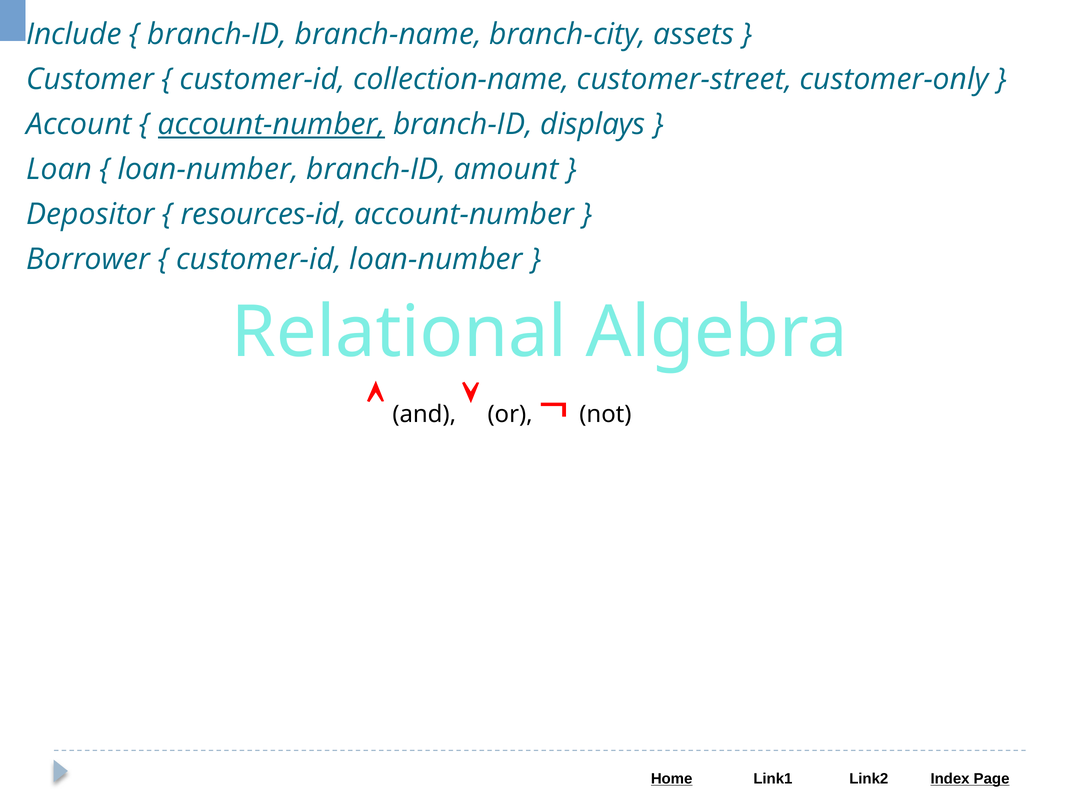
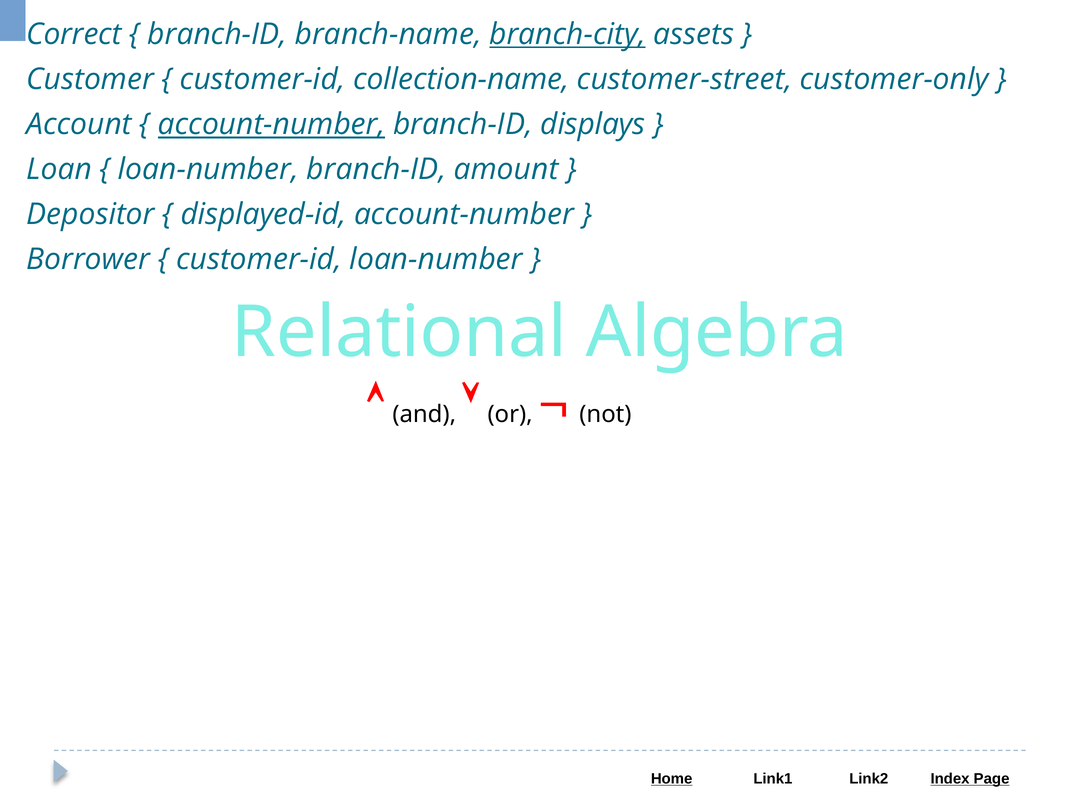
Include: Include -> Correct
branch-city underline: none -> present
resources-id: resources-id -> displayed-id
